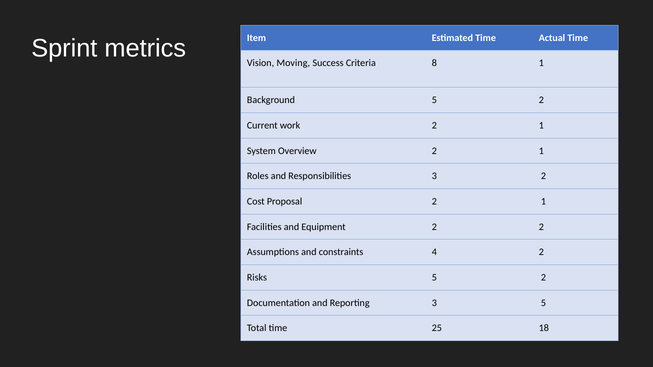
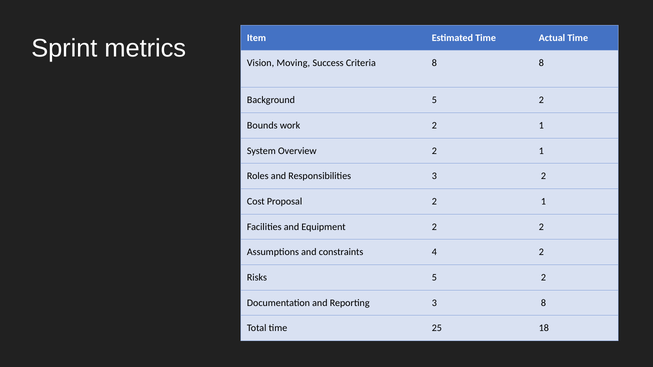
8 1: 1 -> 8
Current: Current -> Bounds
3 5: 5 -> 8
